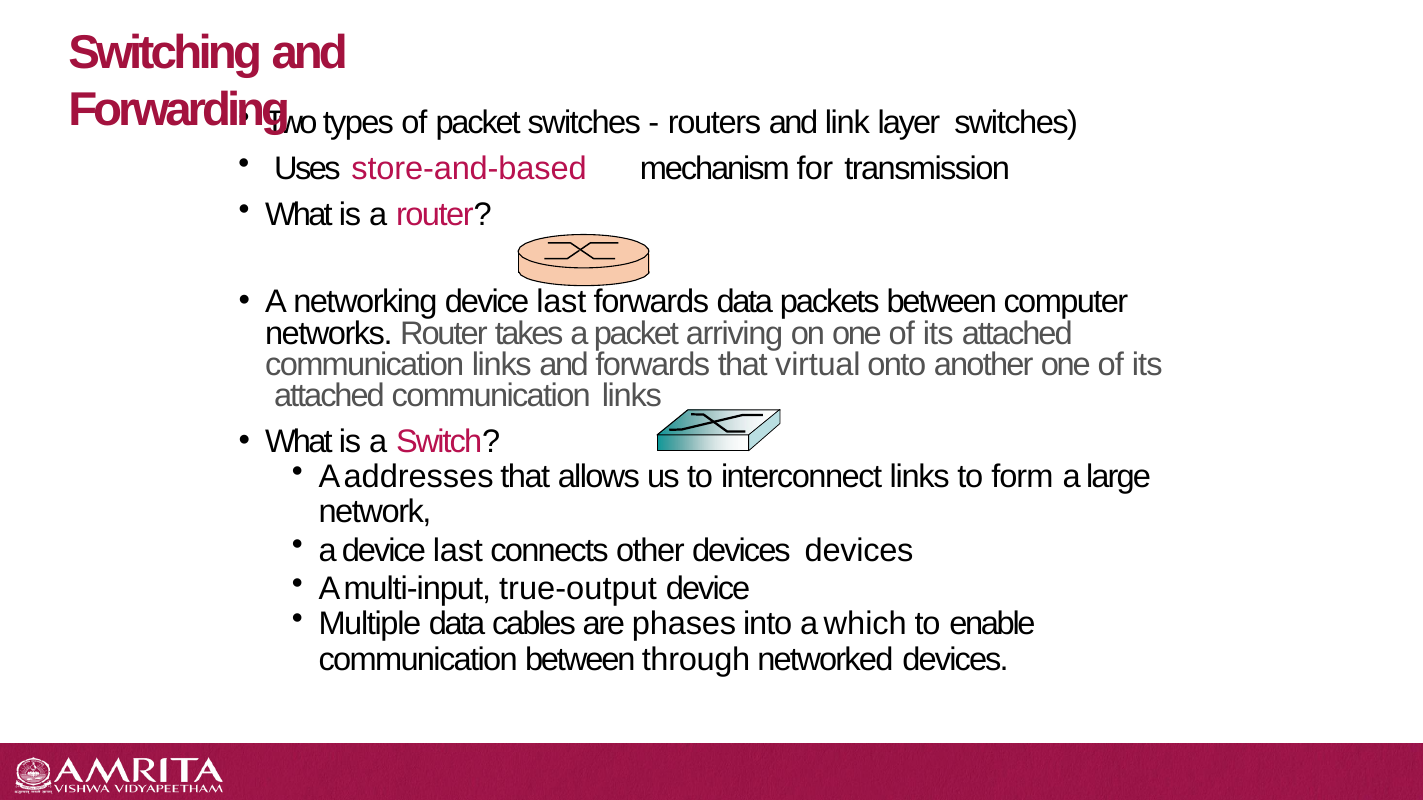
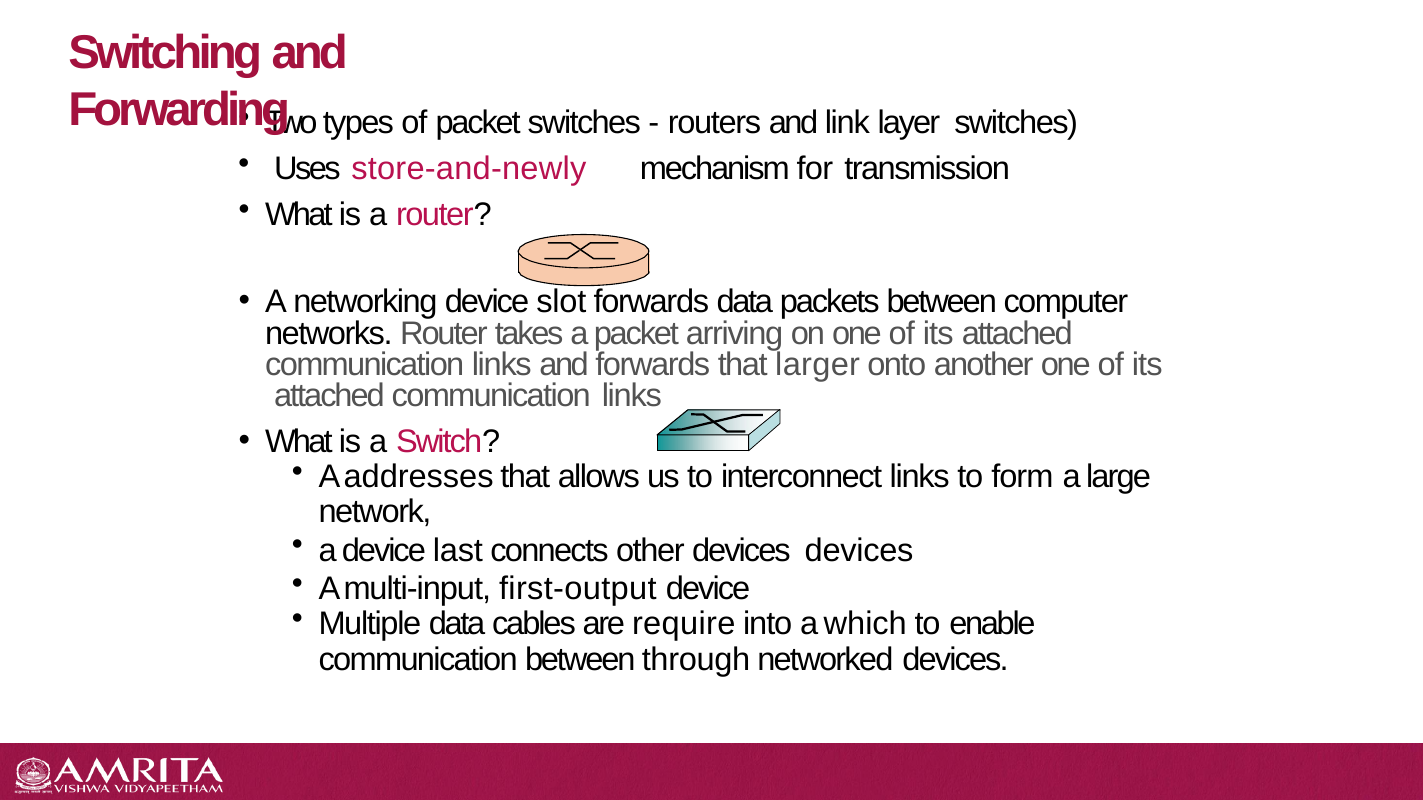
store-and-based: store-and-based -> store-and-newly
last at (561, 302): last -> slot
virtual: virtual -> larger
true-output: true-output -> first-output
phases: phases -> require
